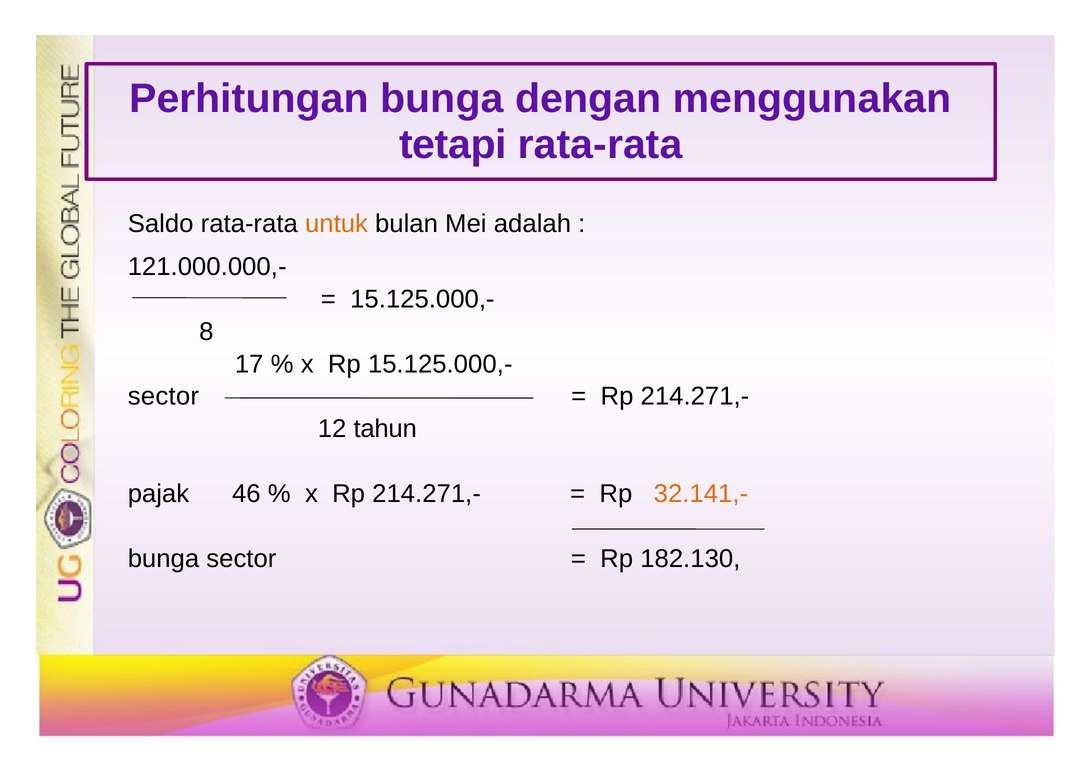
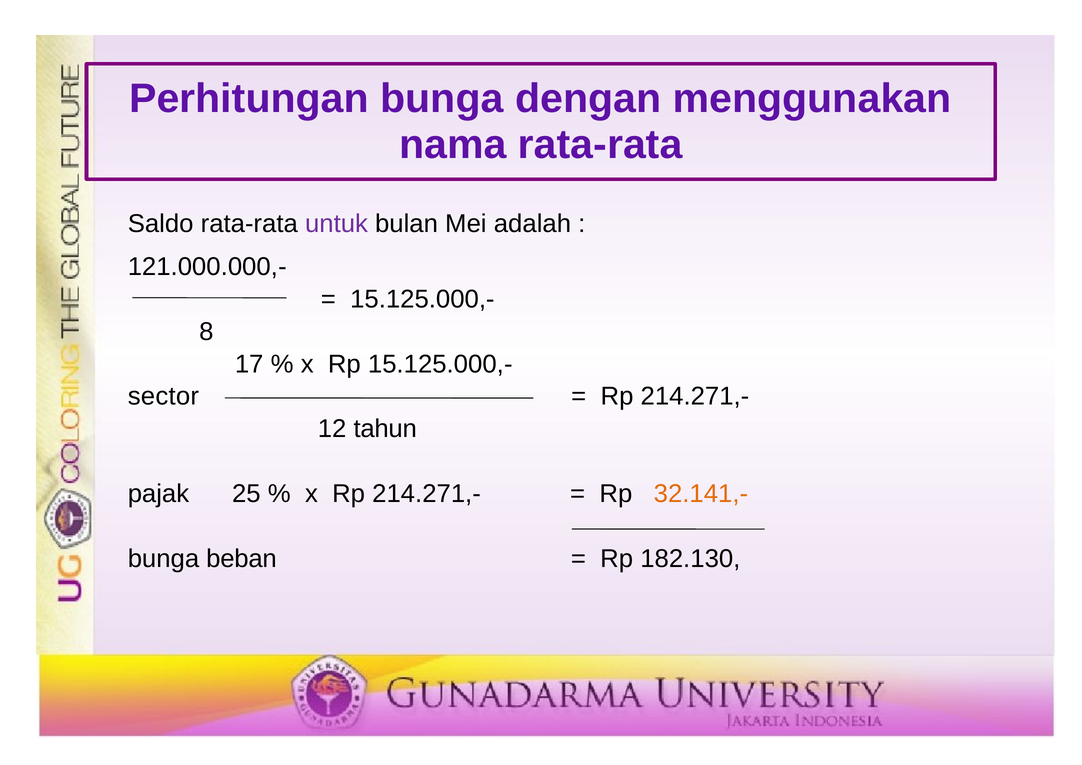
tetapi: tetapi -> nama
untuk colour: orange -> purple
46: 46 -> 25
bunga sector: sector -> beban
